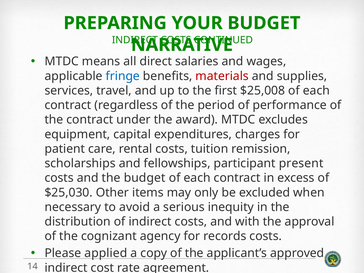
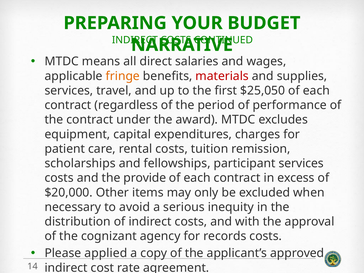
fringe colour: blue -> orange
$25,008: $25,008 -> $25,050
participant present: present -> services
the budget: budget -> provide
$25,030: $25,030 -> $20,000
